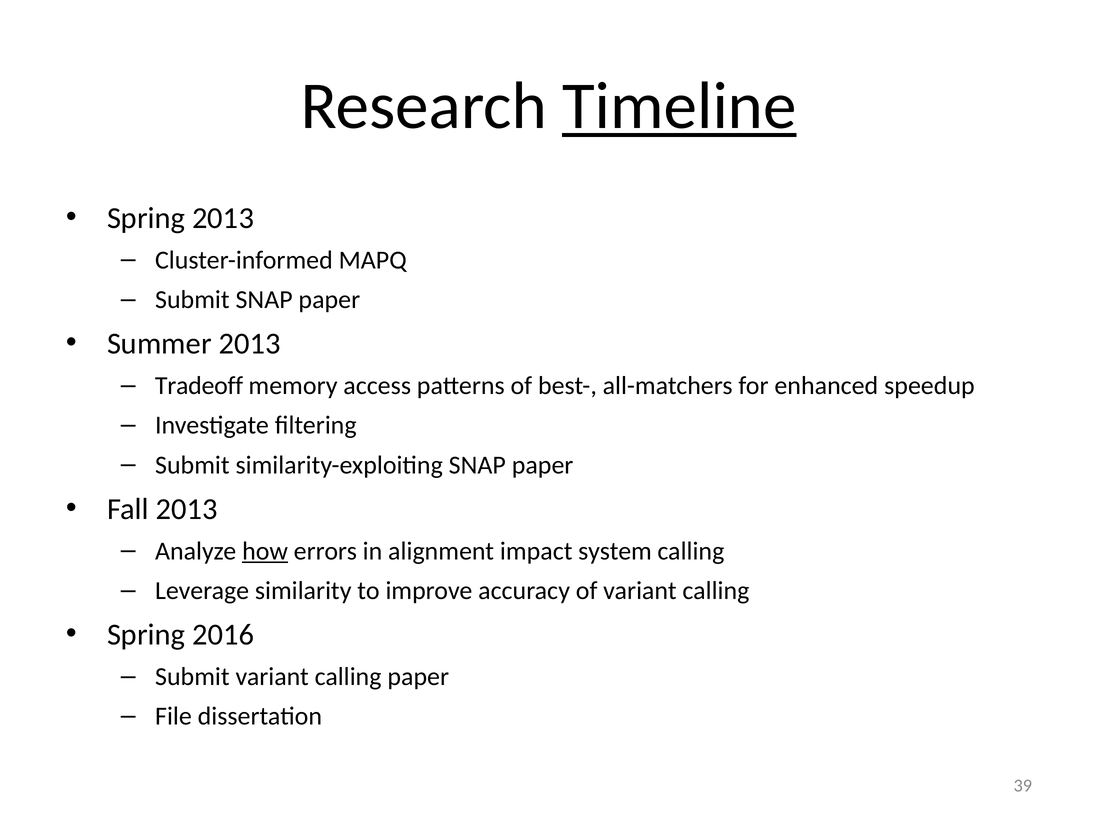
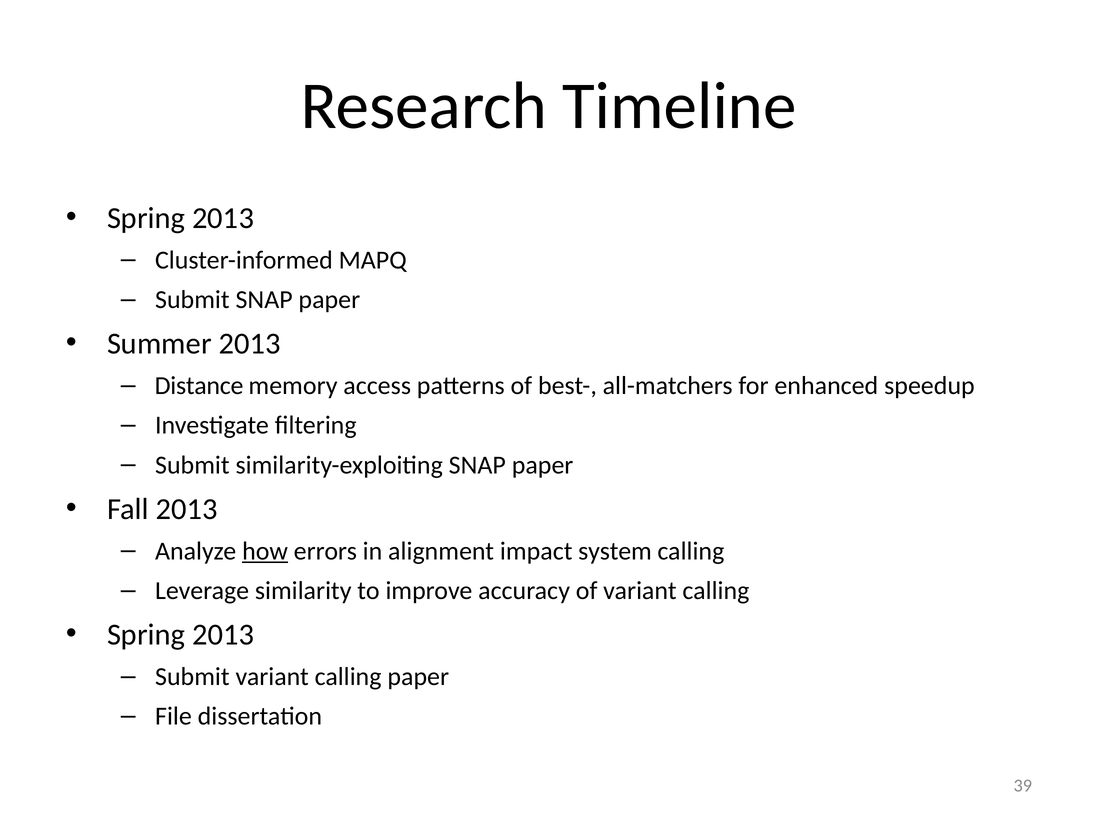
Timeline underline: present -> none
Tradeoff: Tradeoff -> Distance
2016 at (223, 635): 2016 -> 2013
